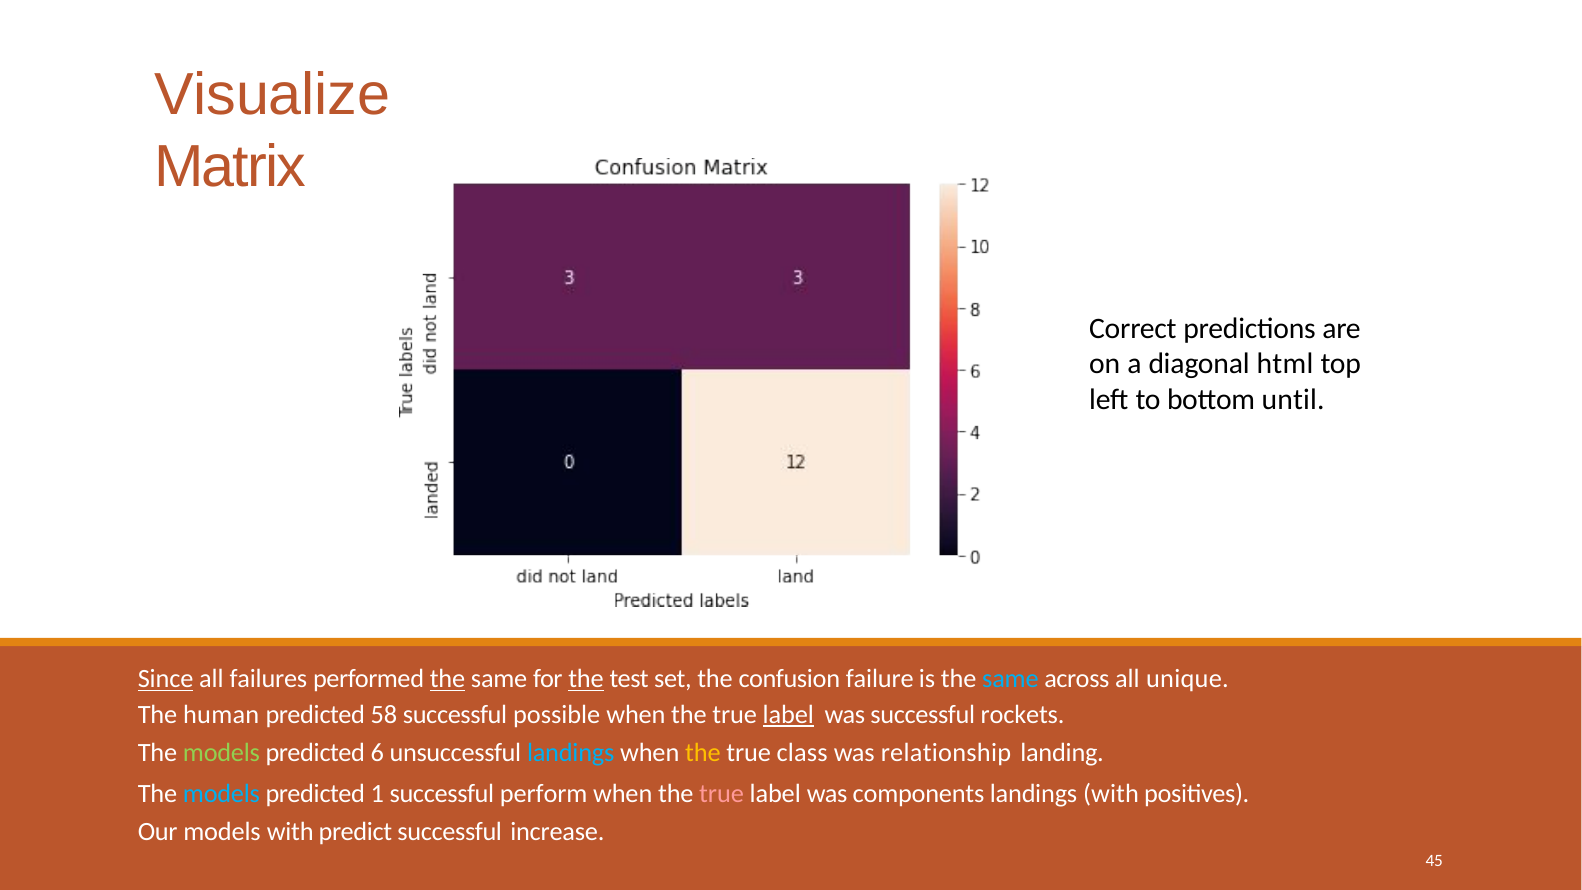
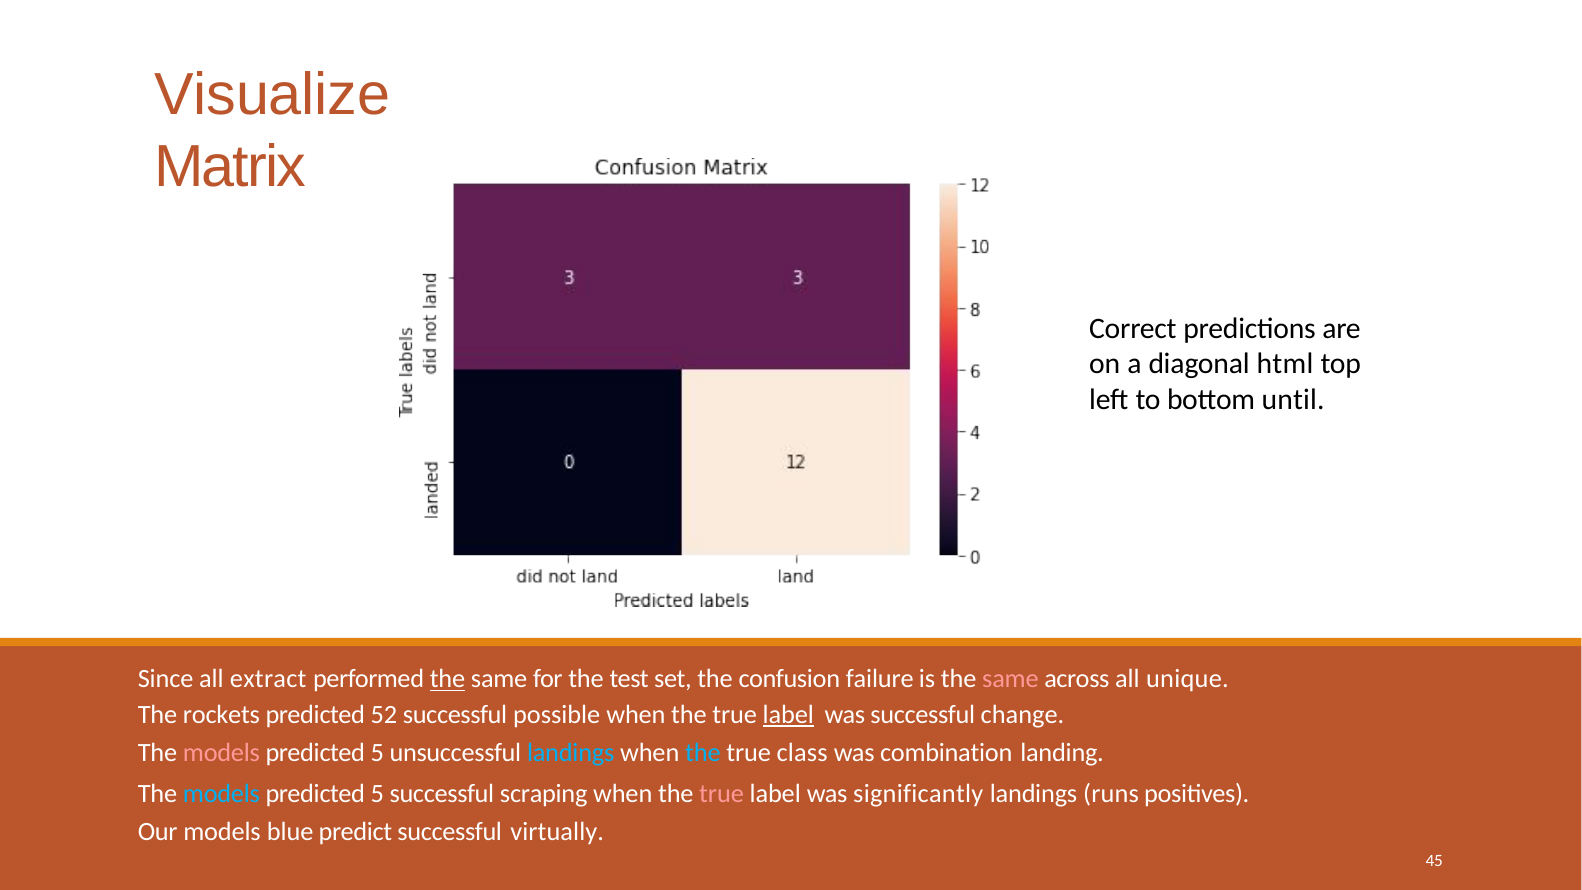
Since underline: present -> none
failures: failures -> extract
the at (586, 679) underline: present -> none
same at (1010, 679) colour: light blue -> pink
human: human -> rockets
58: 58 -> 52
rockets: rockets -> change
models at (221, 753) colour: light green -> pink
6 at (377, 753): 6 -> 5
the at (703, 753) colour: yellow -> light blue
relationship: relationship -> combination
1 at (377, 793): 1 -> 5
perform: perform -> scraping
components: components -> significantly
landings with: with -> runs
models with: with -> blue
increase: increase -> virtually
